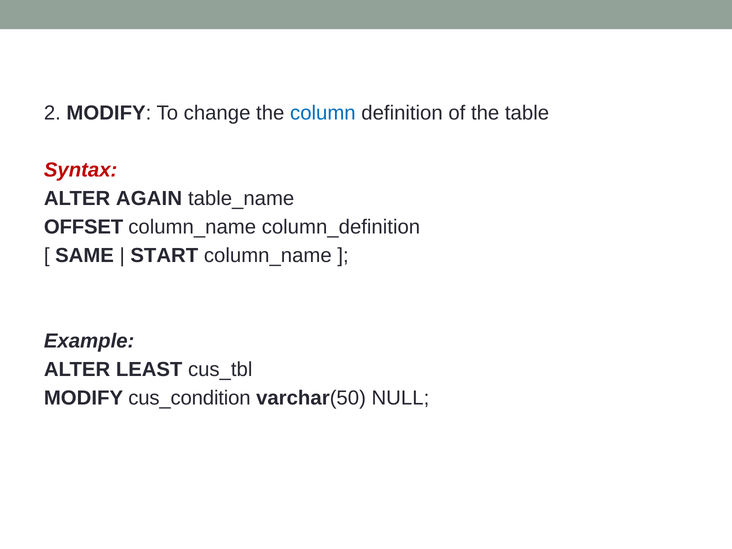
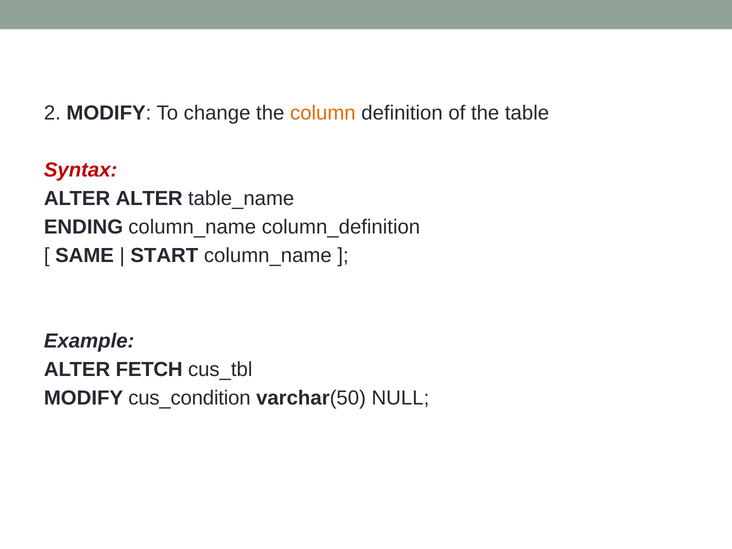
column colour: blue -> orange
ALTER AGAIN: AGAIN -> ALTER
OFFSET: OFFSET -> ENDING
LEAST: LEAST -> FETCH
